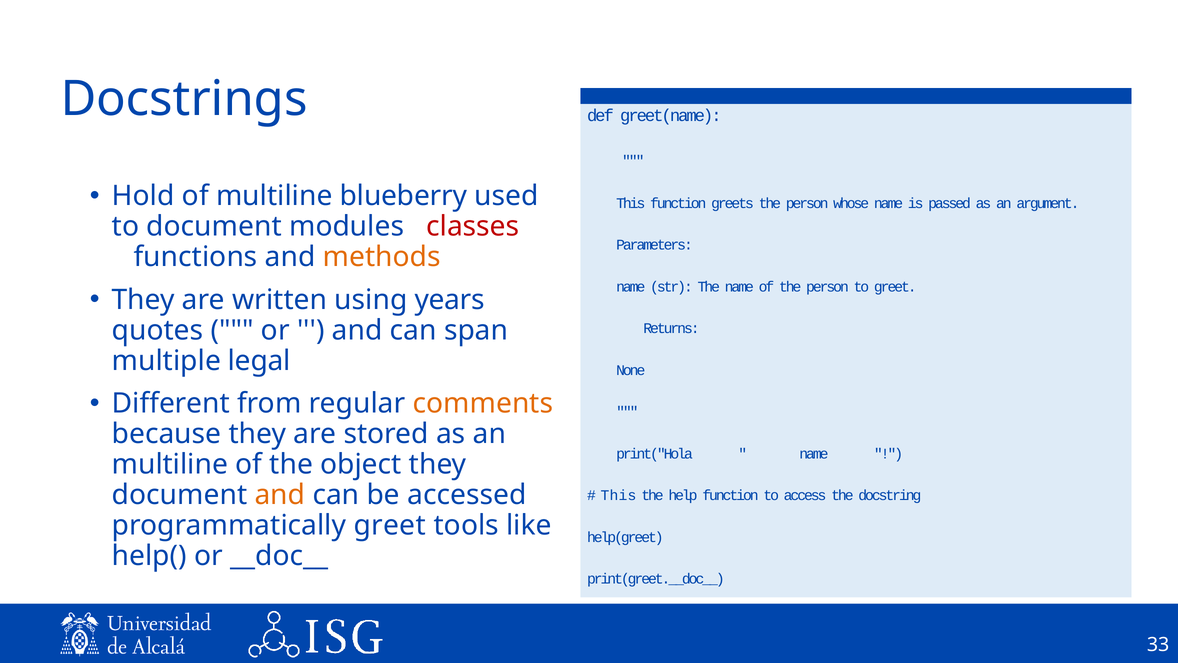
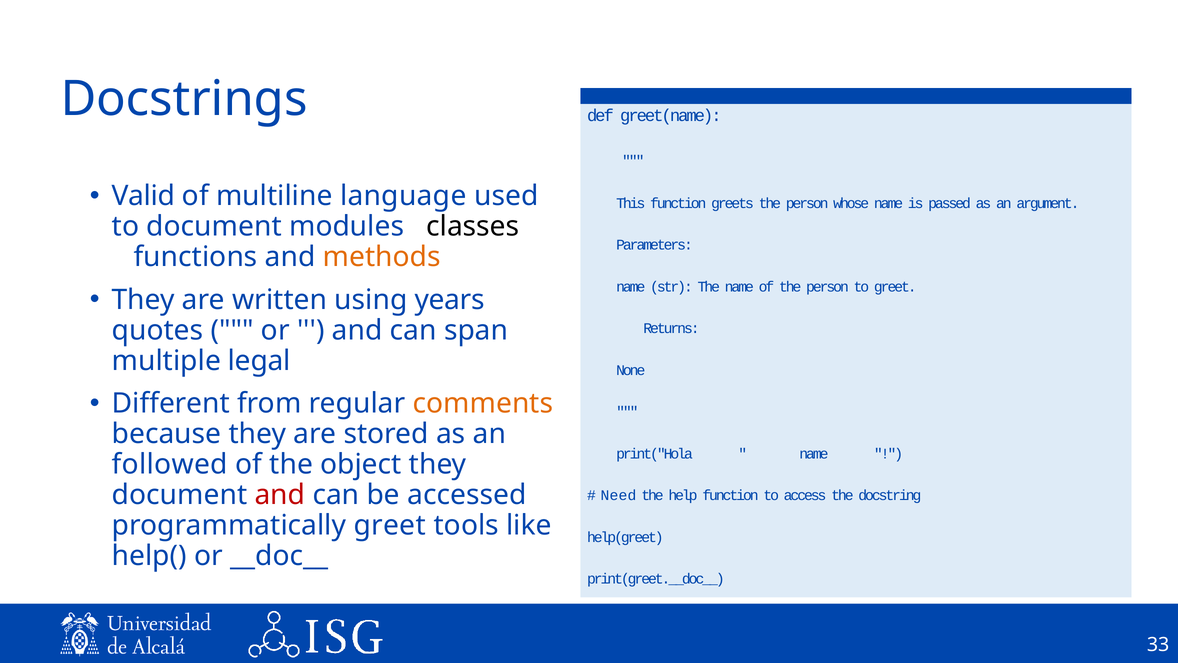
Hold: Hold -> Valid
blueberry: blueberry -> language
classes colour: red -> black
multiline at (170, 464): multiline -> followed
and at (280, 495) colour: orange -> red
This at (618, 495): This -> Need
